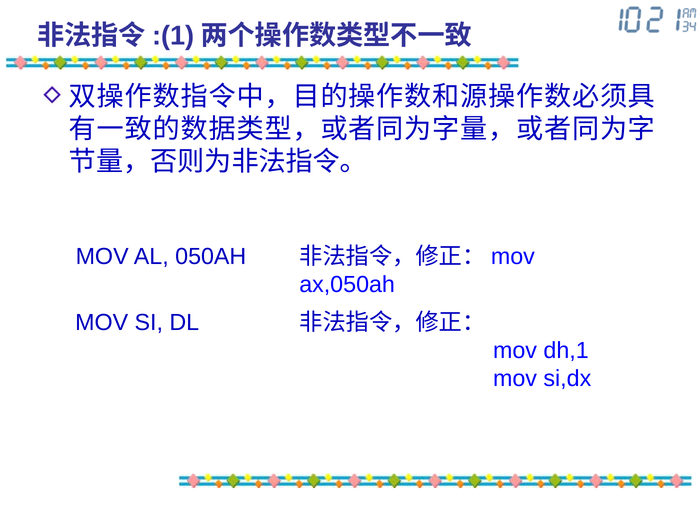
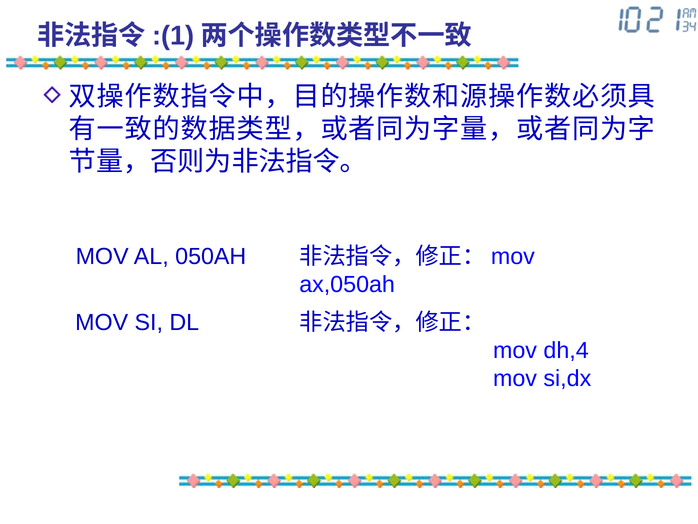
dh,1: dh,1 -> dh,4
